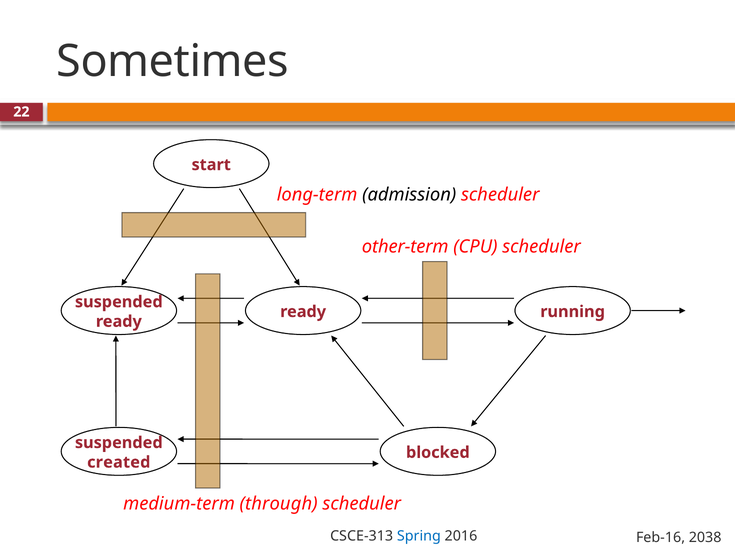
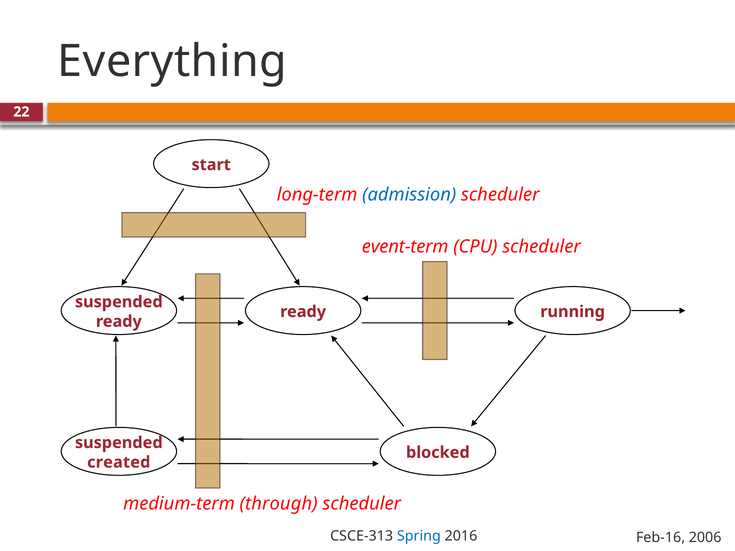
Sometimes: Sometimes -> Everything
admission colour: black -> blue
other-term: other-term -> event-term
2038: 2038 -> 2006
